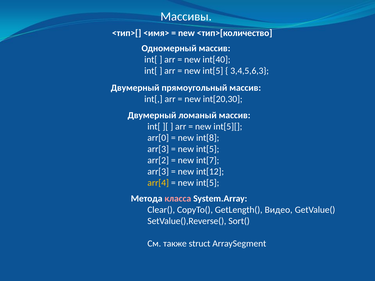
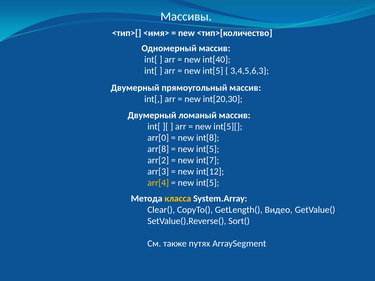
arr[3 at (158, 149): arr[3 -> arr[8
класса colour: pink -> yellow
struct: struct -> путях
